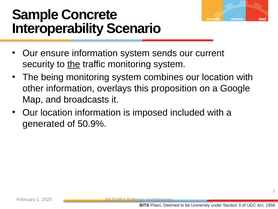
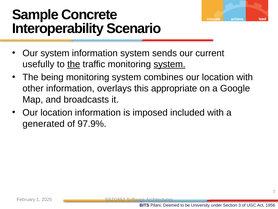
Our ensure: ensure -> system
security: security -> usefully
system at (170, 64) underline: none -> present
proposition: proposition -> appropriate
50.9%: 50.9% -> 97.9%
